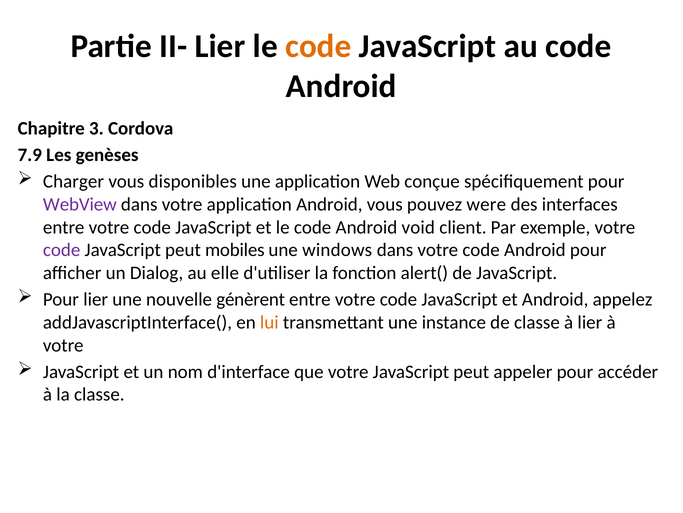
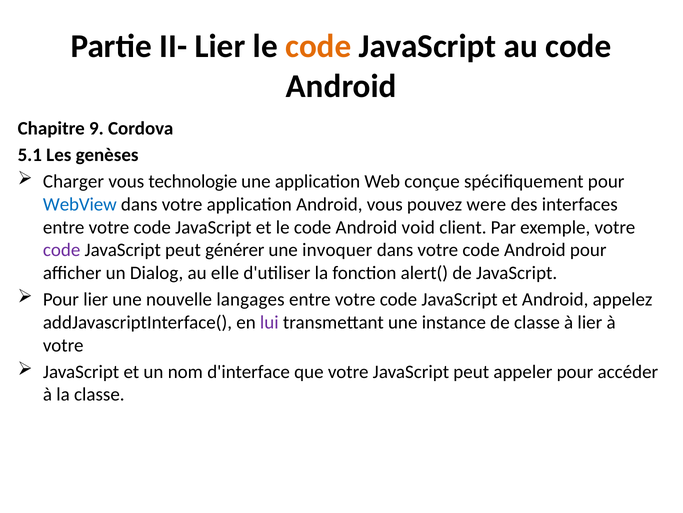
3: 3 -> 9
7.9: 7.9 -> 5.1
disponibles: disponibles -> technologie
WebView colour: purple -> blue
mobiles: mobiles -> générer
windows: windows -> invoquer
génèrent: génèrent -> langages
lui colour: orange -> purple
